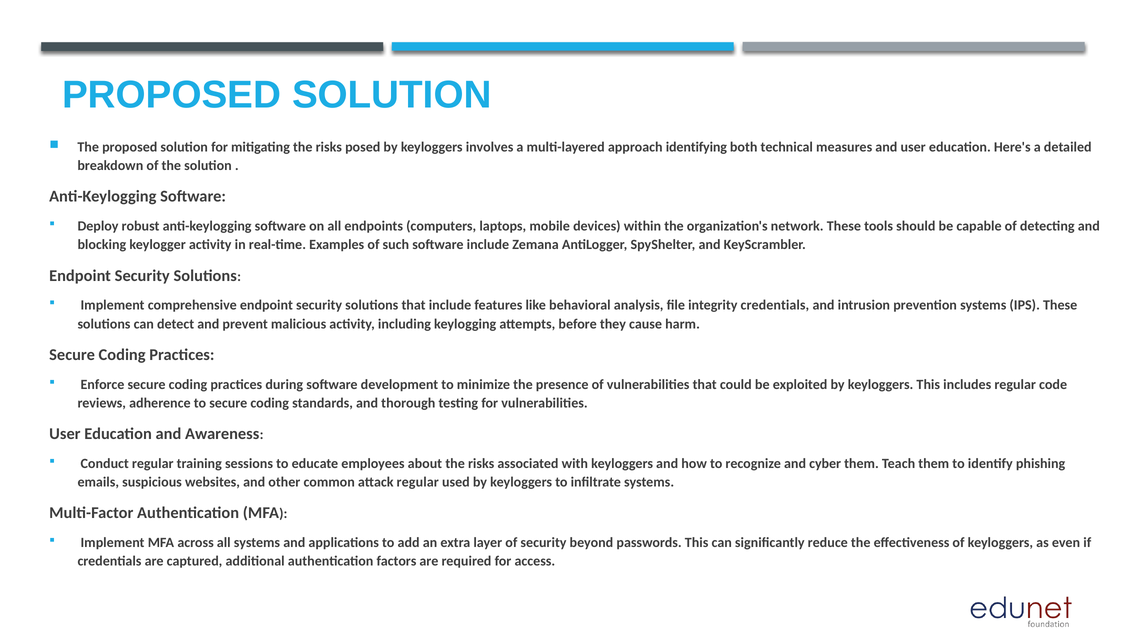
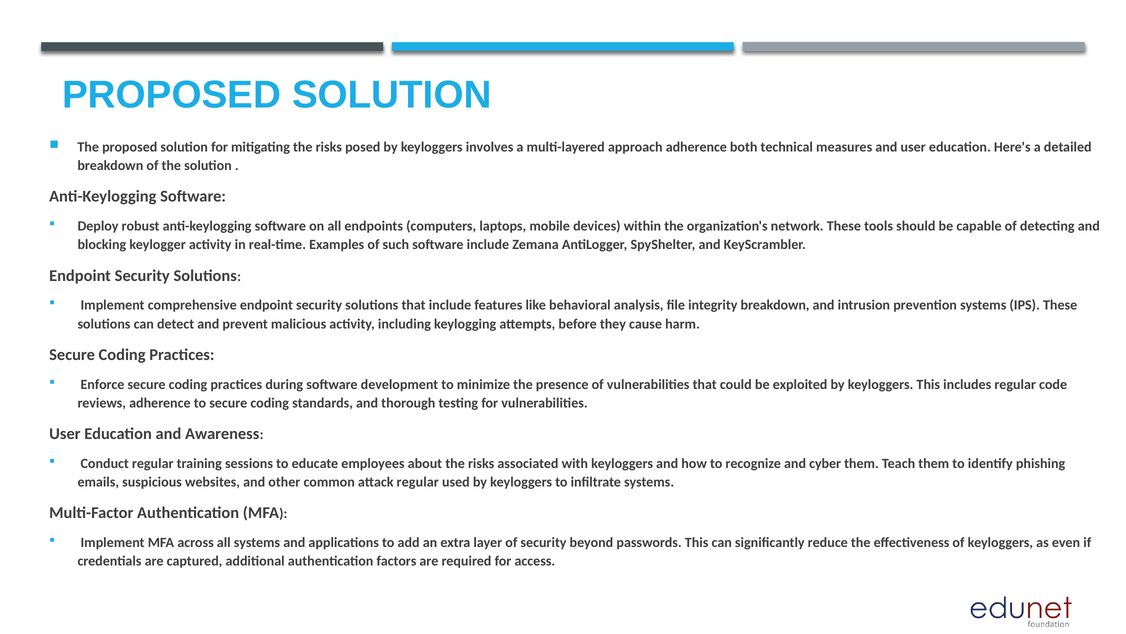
approach identifying: identifying -> adherence
integrity credentials: credentials -> breakdown
